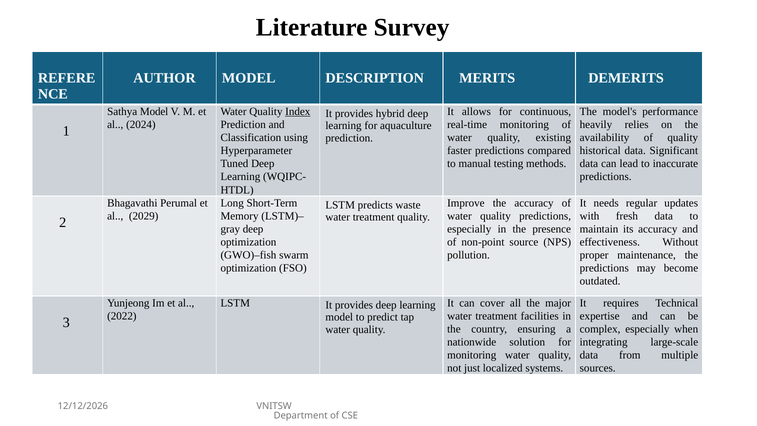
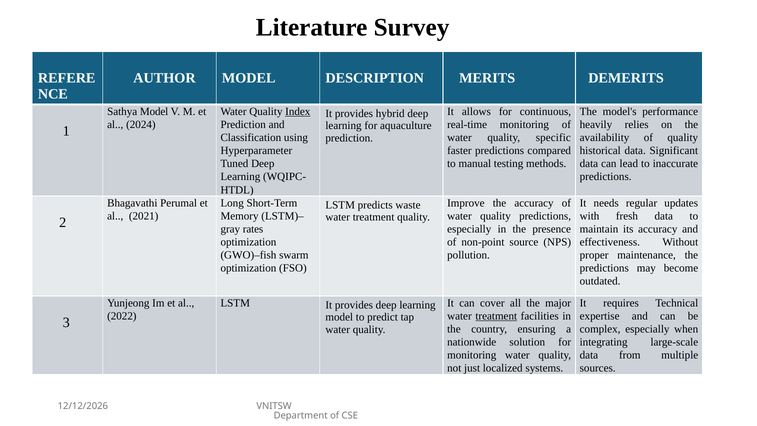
existing: existing -> specific
2029: 2029 -> 2021
deep at (253, 229): deep -> rates
treatment at (496, 316) underline: none -> present
